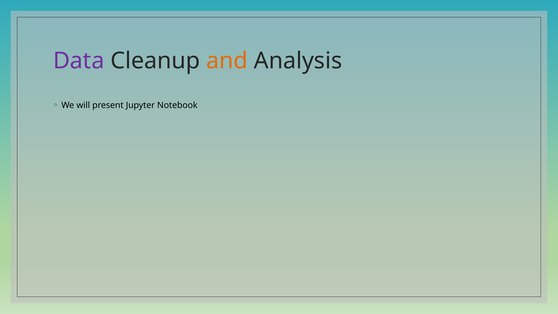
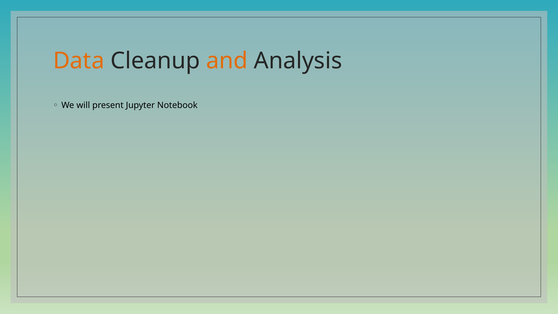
Data colour: purple -> orange
